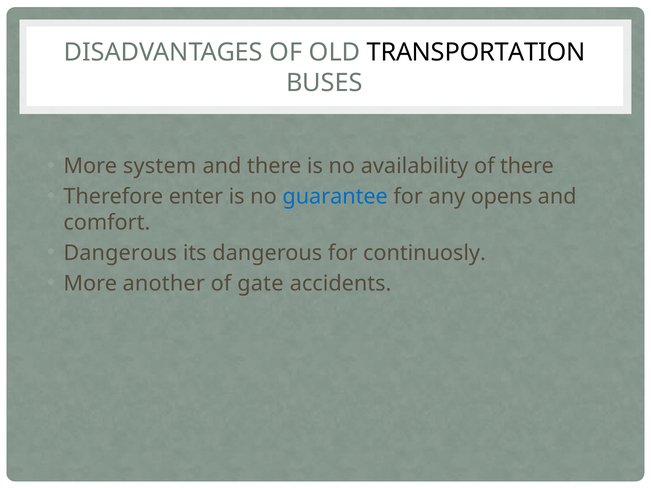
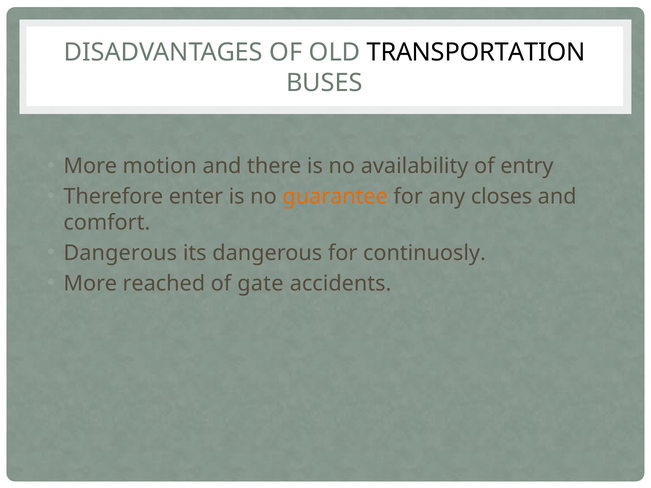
system: system -> motion
of there: there -> entry
guarantee colour: blue -> orange
opens: opens -> closes
another: another -> reached
